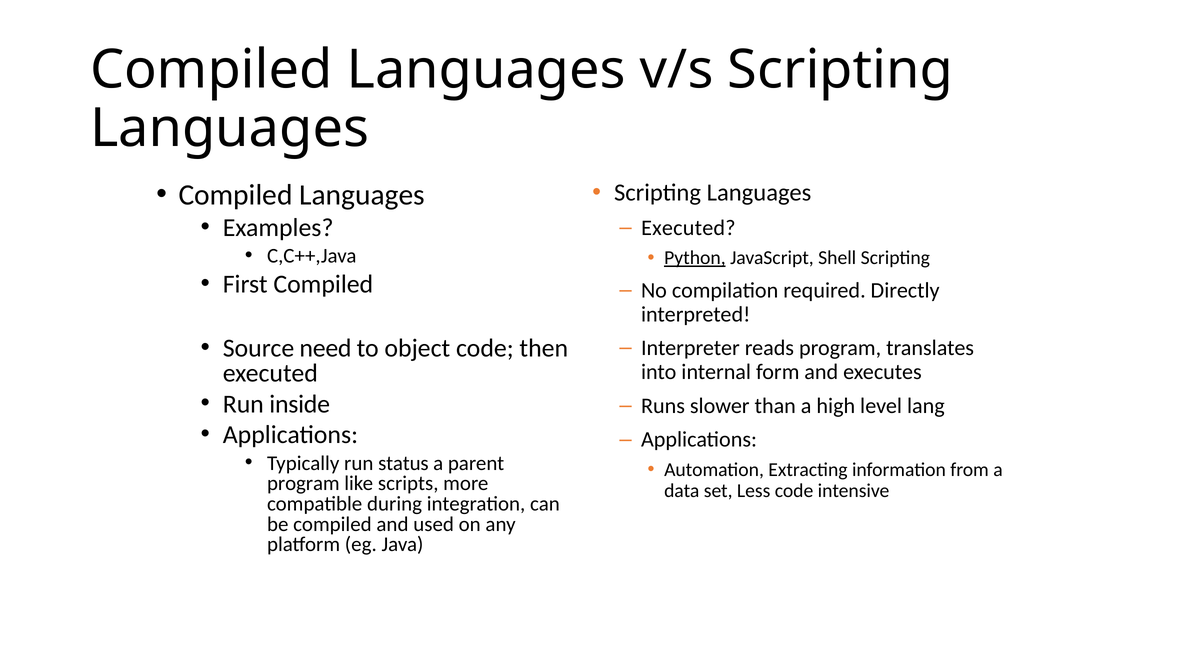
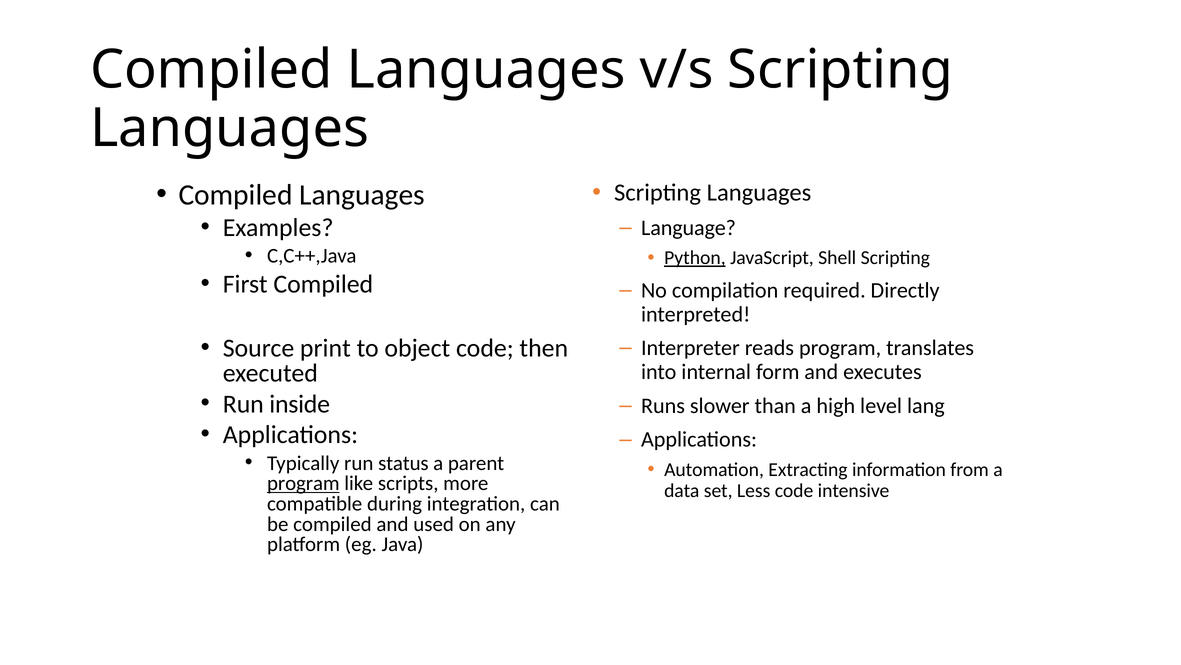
Executed at (688, 228): Executed -> Language
need: need -> print
program at (303, 483) underline: none -> present
